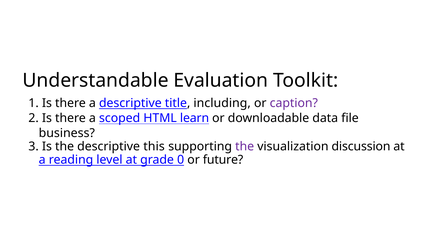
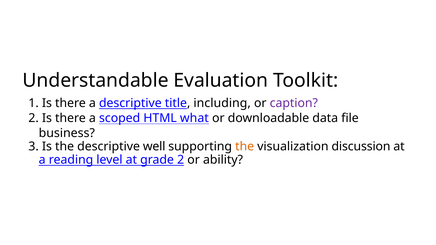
learn: learn -> what
this: this -> well
the at (245, 147) colour: purple -> orange
grade 0: 0 -> 2
future: future -> ability
